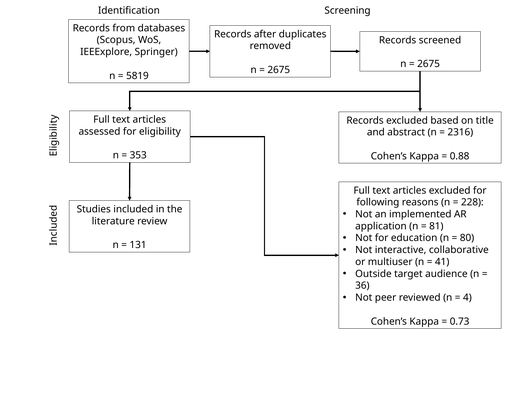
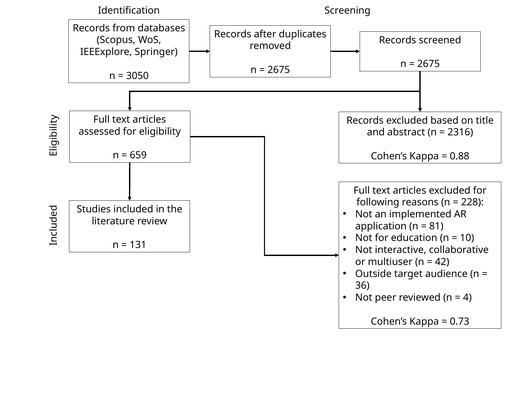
5819: 5819 -> 3050
353: 353 -> 659
80: 80 -> 10
41: 41 -> 42
